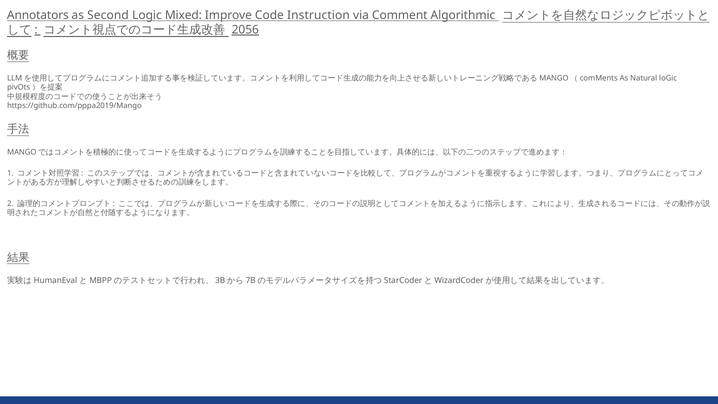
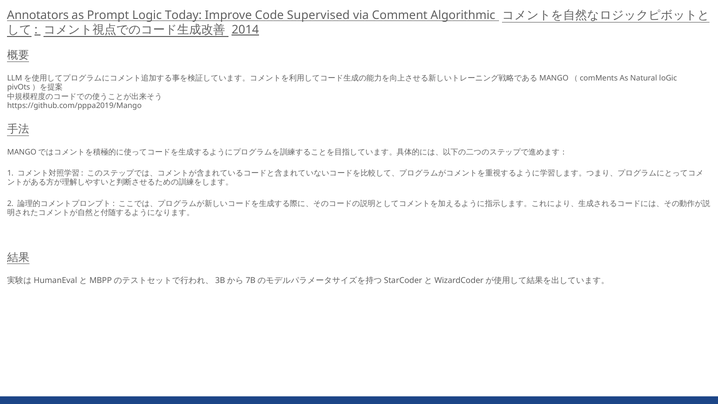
Second: Second -> Prompt
Mixed: Mixed -> Today
Instruction: Instruction -> Supervised
2056: 2056 -> 2014
